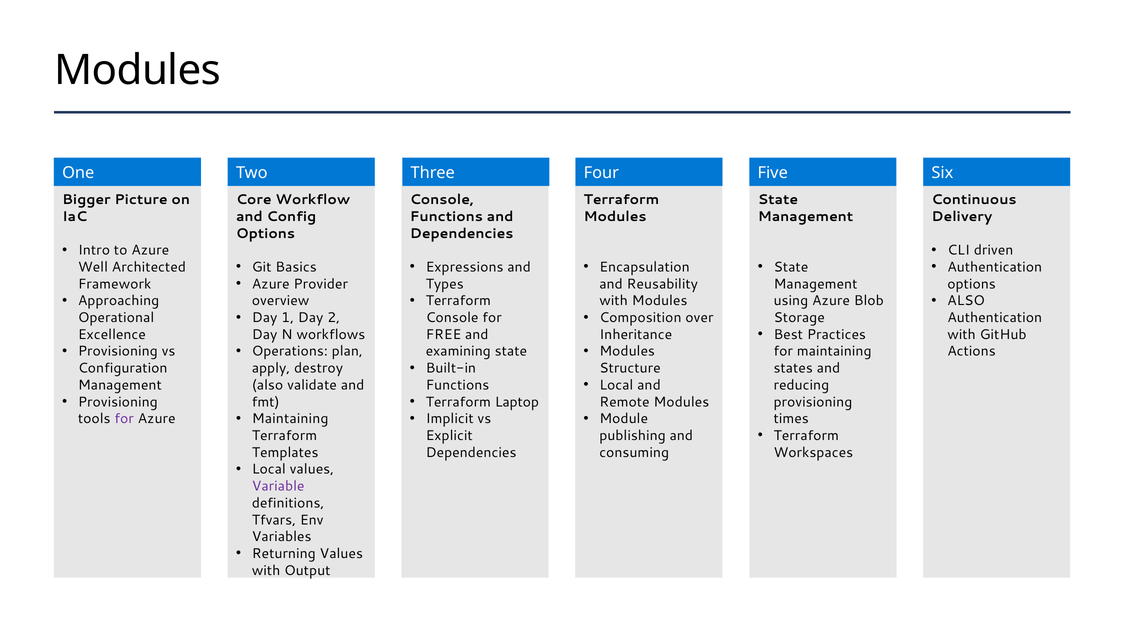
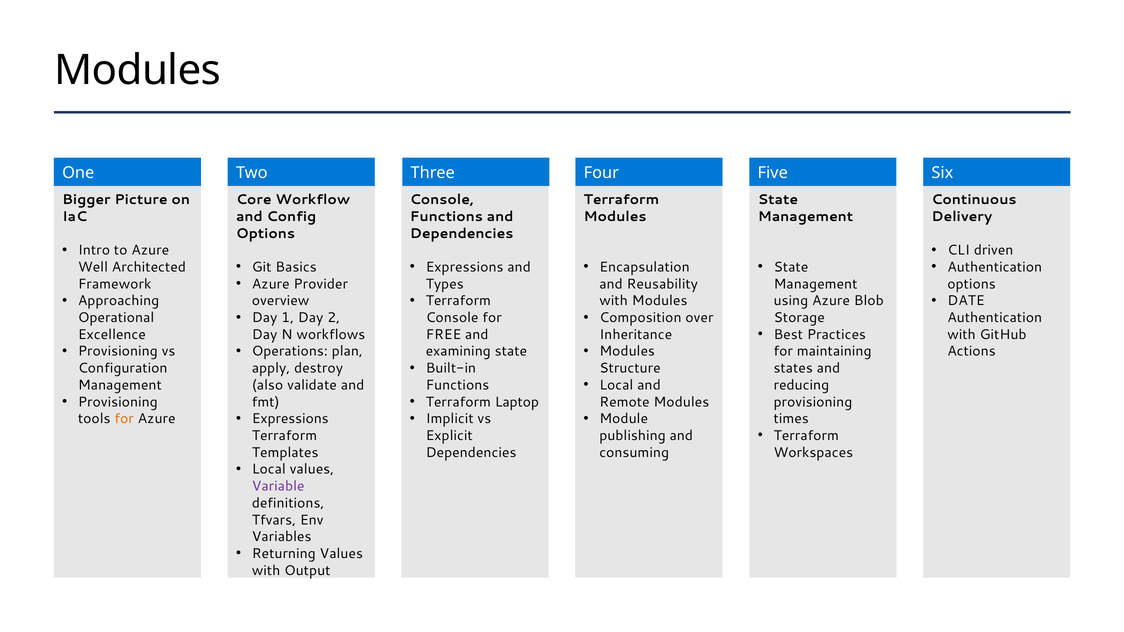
ALSO at (966, 301): ALSO -> DATE
Maintaining at (290, 419): Maintaining -> Expressions
for at (124, 419) colour: purple -> orange
